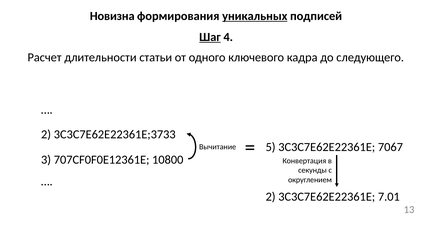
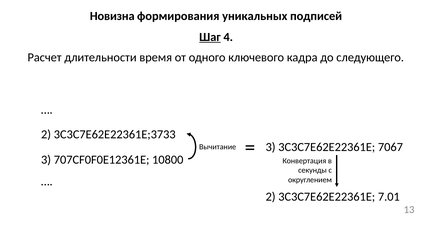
уникальных underline: present -> none
статьи: статьи -> время
5 at (271, 147): 5 -> 3
